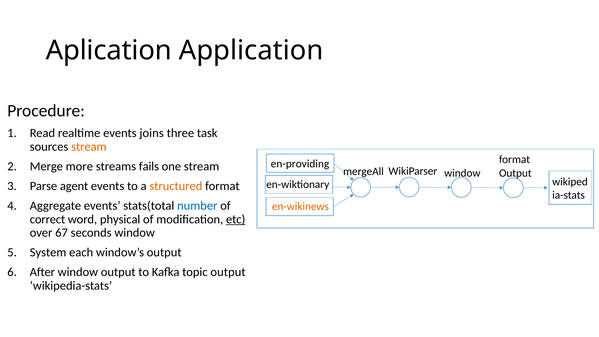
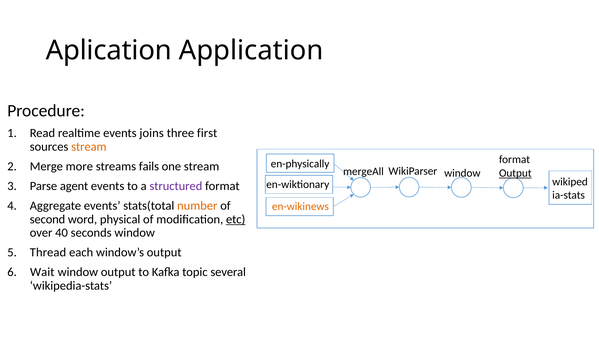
task: task -> first
en-providing: en-providing -> en-physically
Output at (515, 173) underline: none -> present
structured colour: orange -> purple
number colour: blue -> orange
correct: correct -> second
67: 67 -> 40
System: System -> Thread
After: After -> Wait
topic output: output -> several
